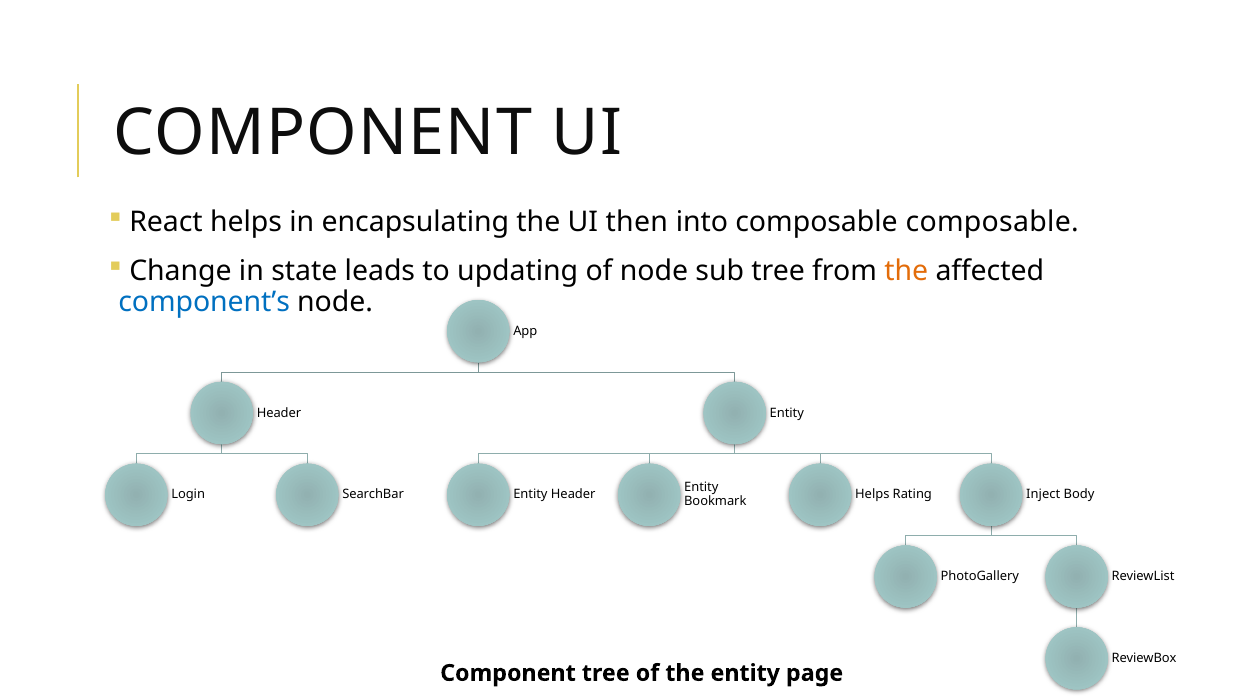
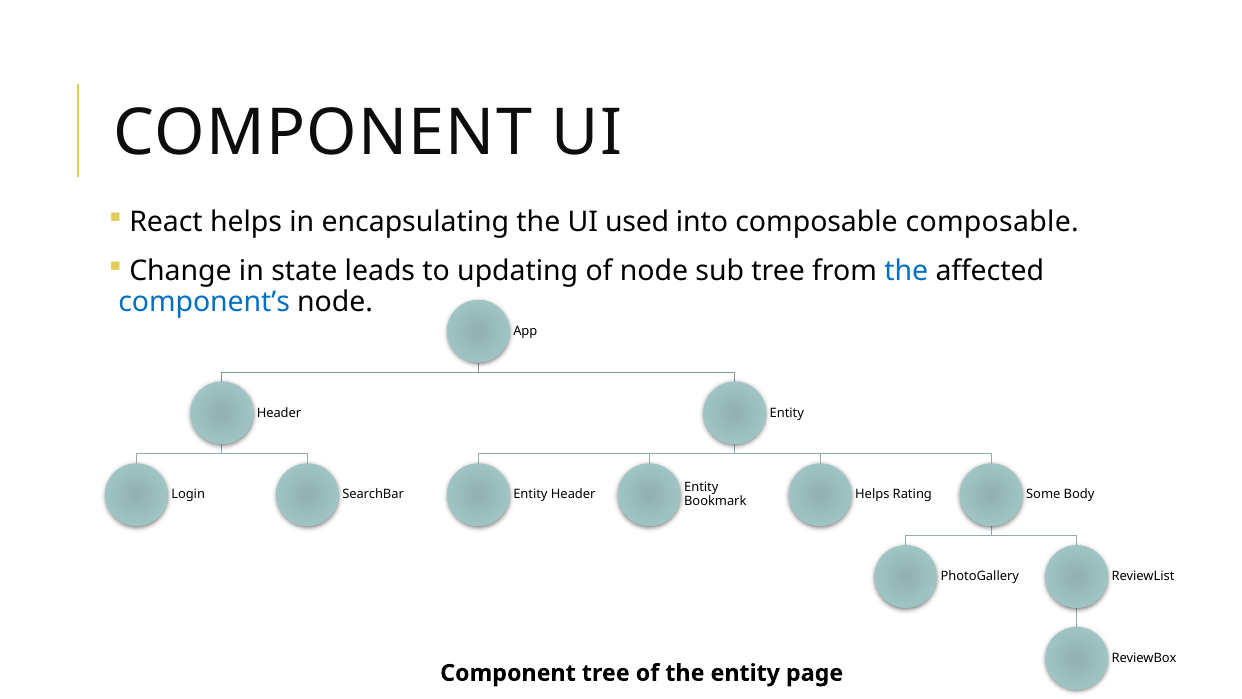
then: then -> used
the at (906, 271) colour: orange -> blue
Inject: Inject -> Some
